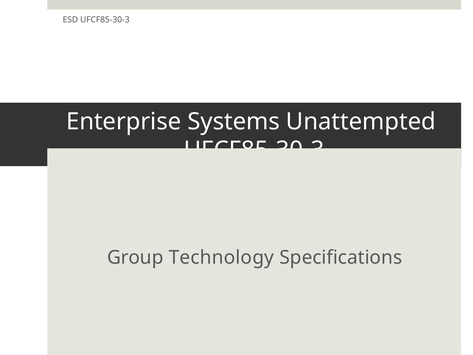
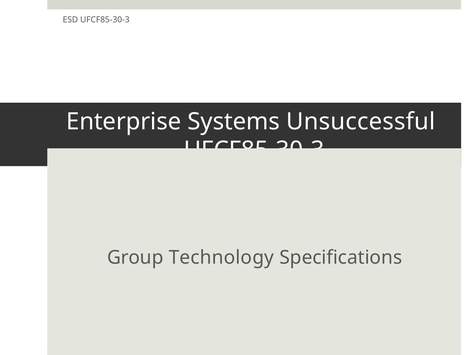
Unattempted: Unattempted -> Unsuccessful
